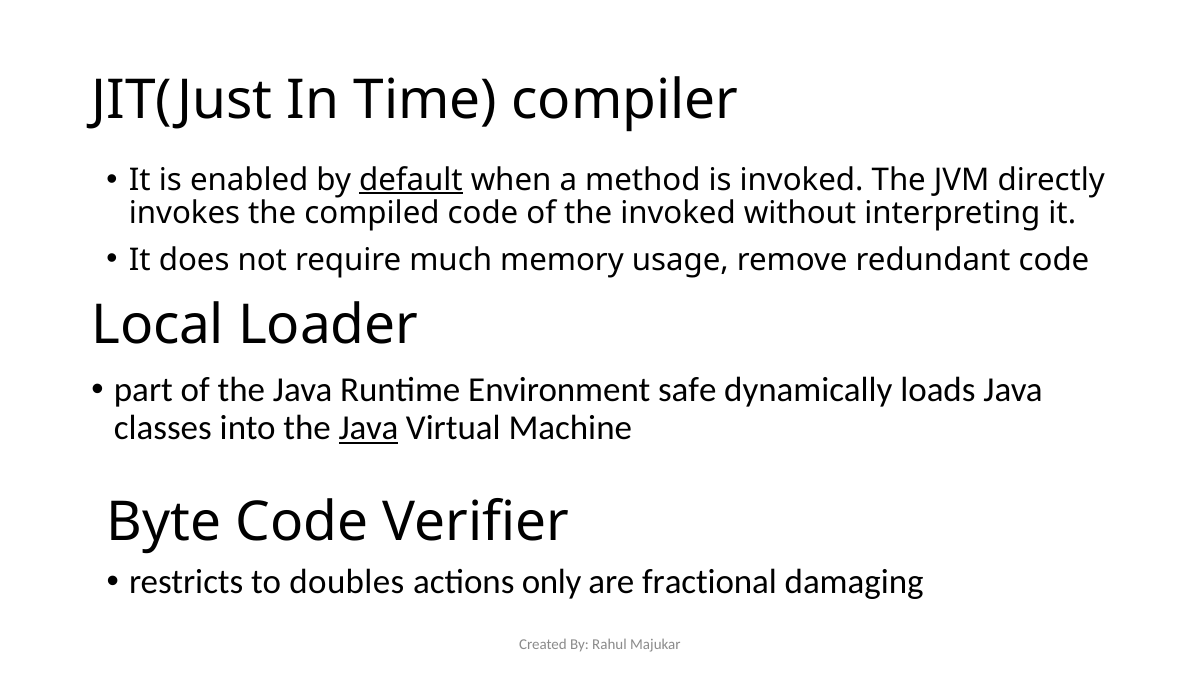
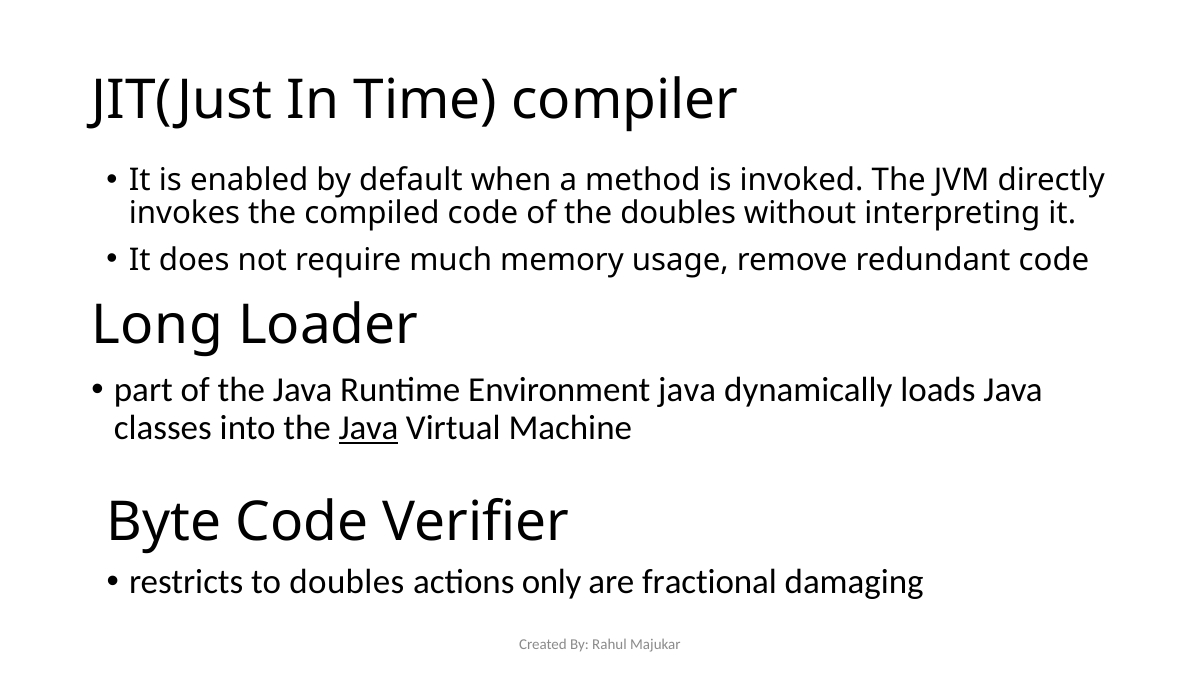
default underline: present -> none
the invoked: invoked -> doubles
Local: Local -> Long
Environment safe: safe -> java
